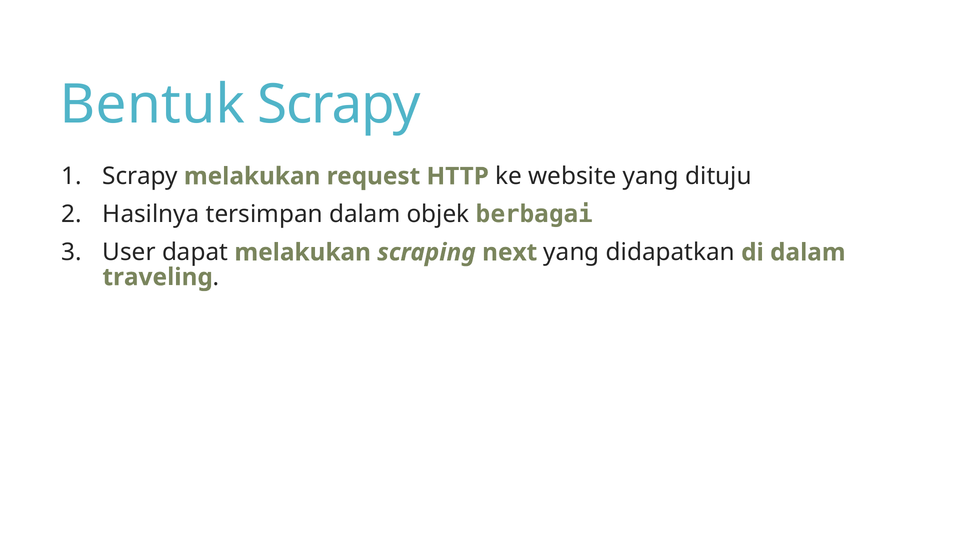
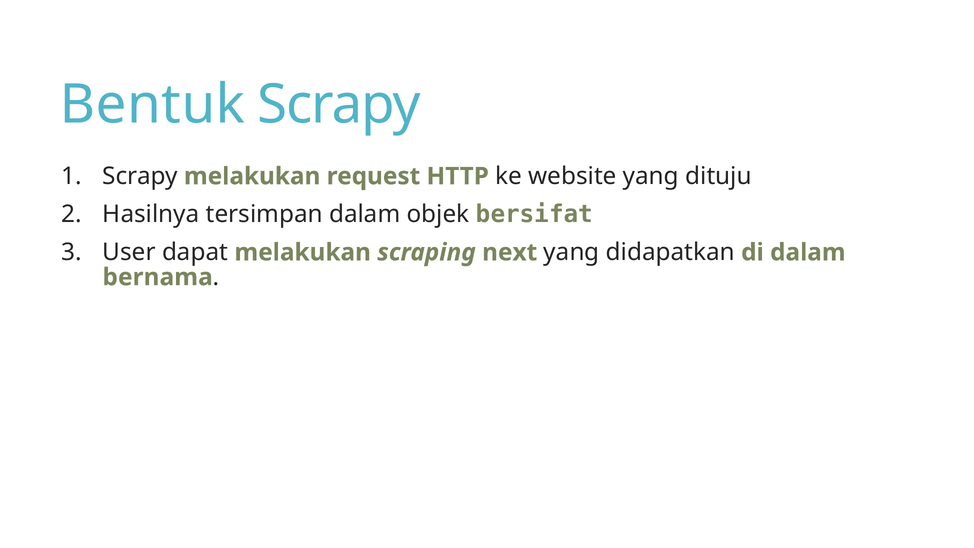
berbagai: berbagai -> bersifat
traveling: traveling -> bernama
